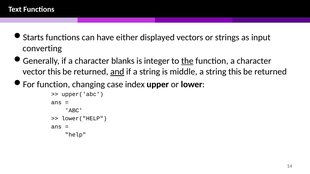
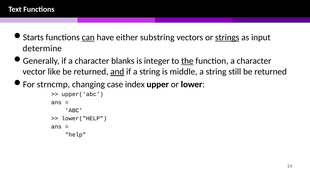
can underline: none -> present
displayed: displayed -> substring
strings underline: none -> present
converting: converting -> determine
vector this: this -> like
string this: this -> still
For function: function -> strncmp
